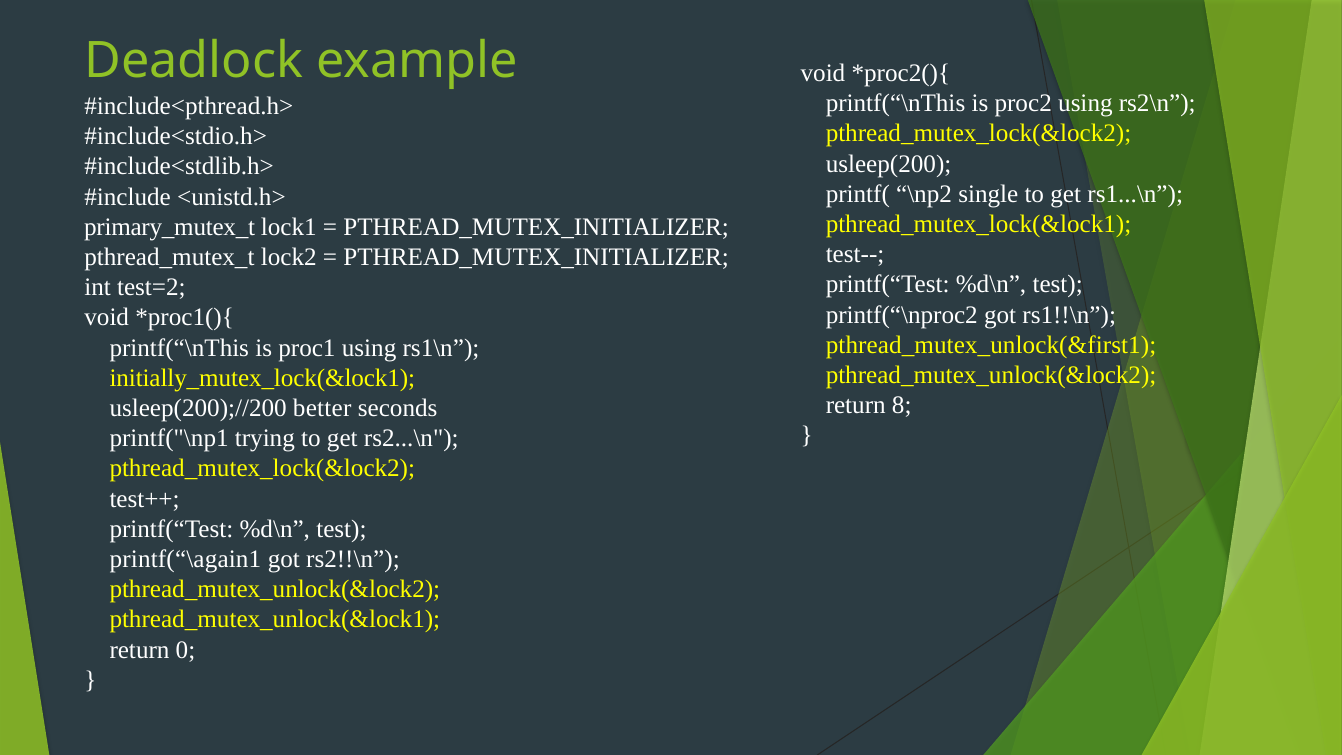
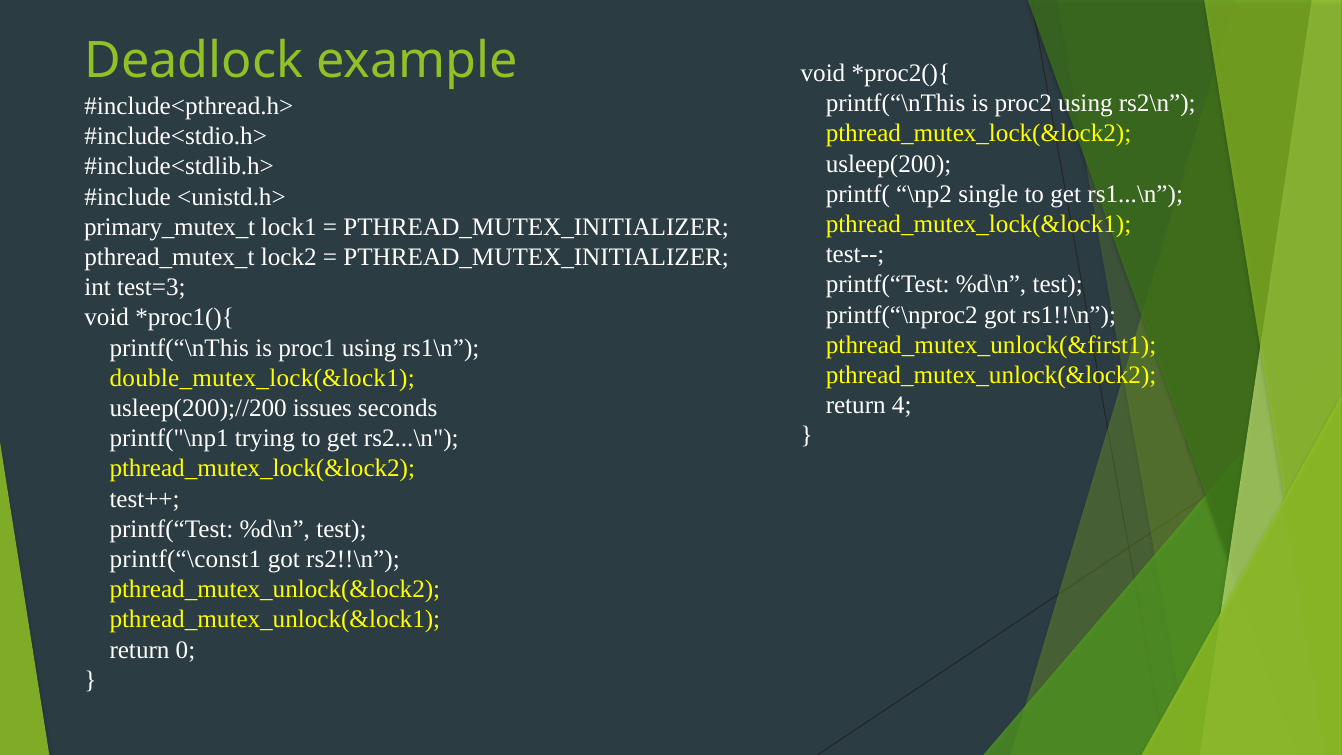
test=2: test=2 -> test=3
initially_mutex_lock(&lock1: initially_mutex_lock(&lock1 -> double_mutex_lock(&lock1
8: 8 -> 4
better: better -> issues
printf(“\again1: printf(“\again1 -> printf(“\const1
